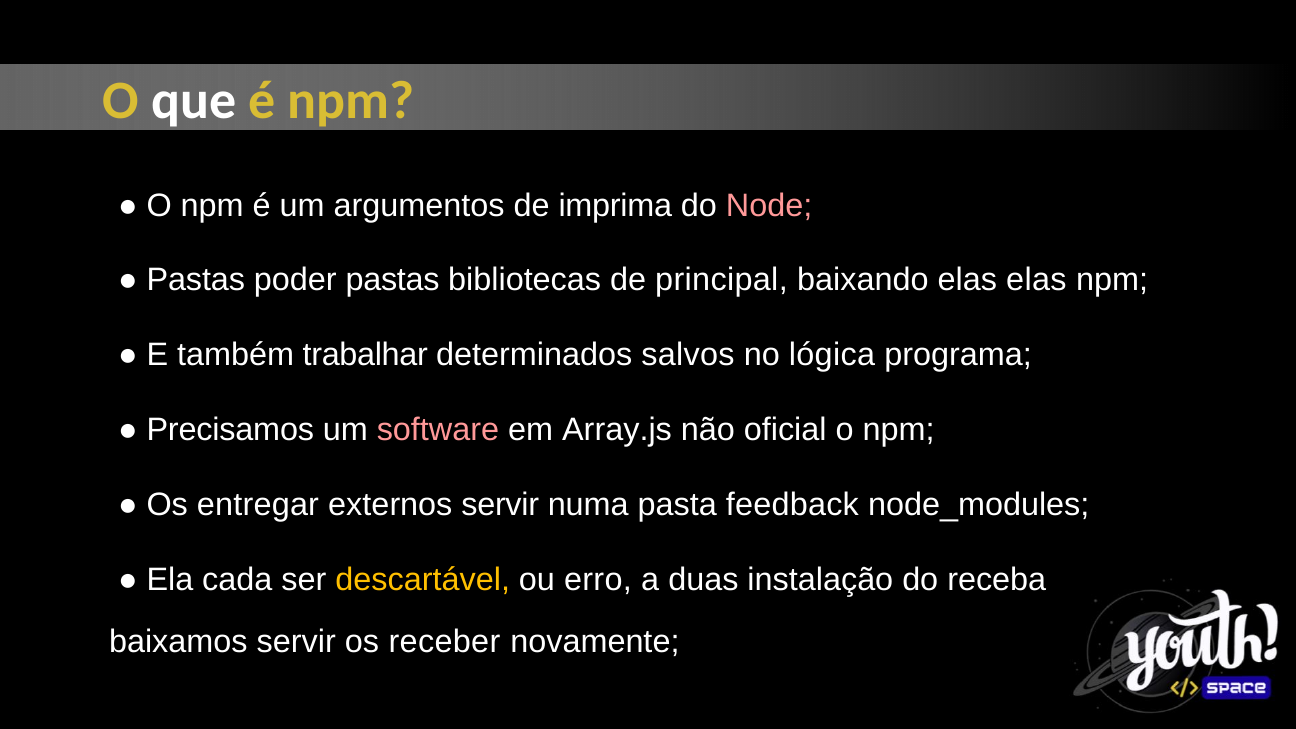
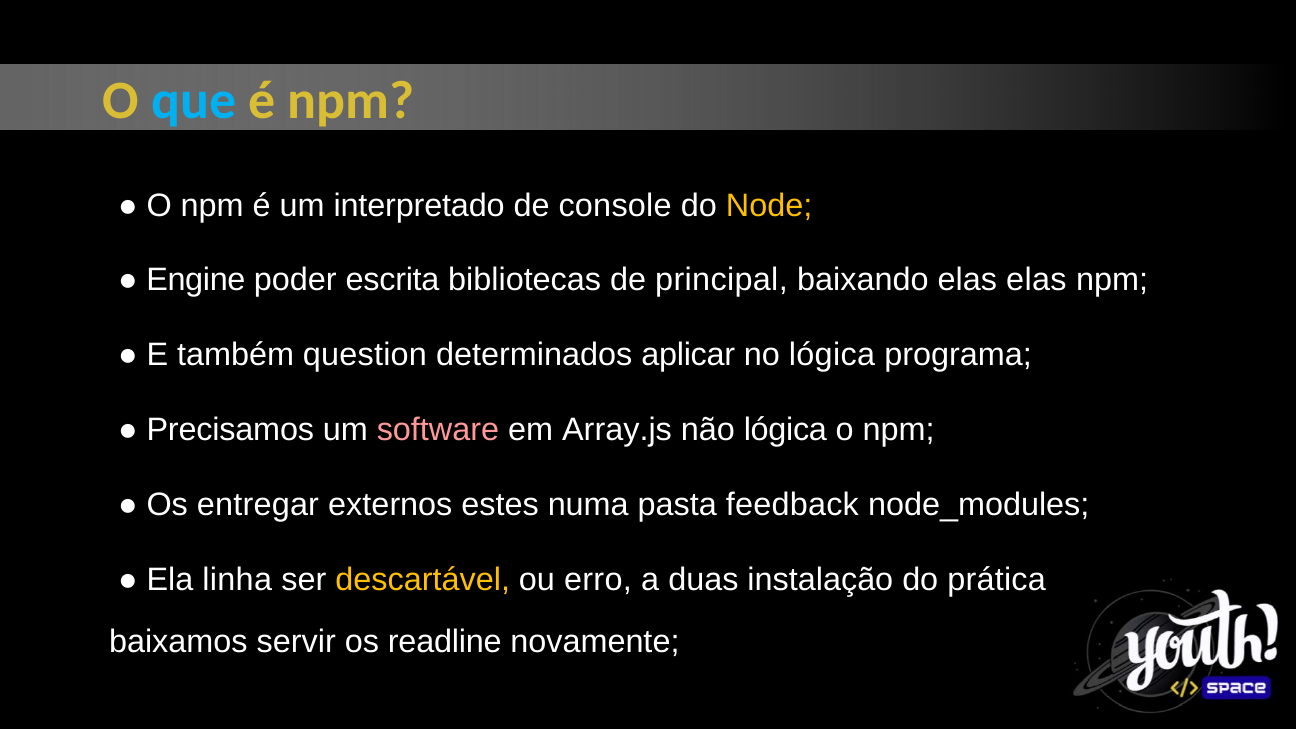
que colour: white -> light blue
argumentos: argumentos -> interpretado
imprima: imprima -> console
Node colour: pink -> yellow
Pastas at (196, 280): Pastas -> Engine
poder pastas: pastas -> escrita
trabalhar: trabalhar -> question
salvos: salvos -> aplicar
não oficial: oficial -> lógica
externos servir: servir -> estes
cada: cada -> linha
receba: receba -> prática
receber: receber -> readline
